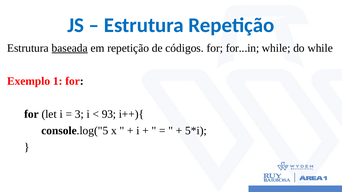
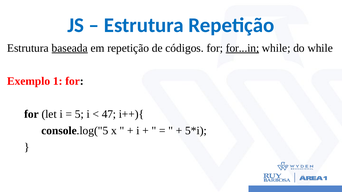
for...in underline: none -> present
3: 3 -> 5
93: 93 -> 47
